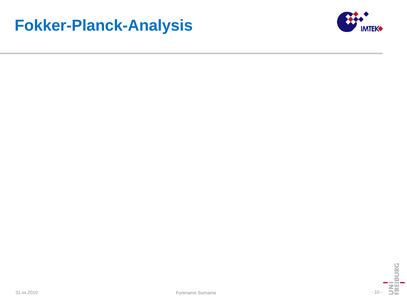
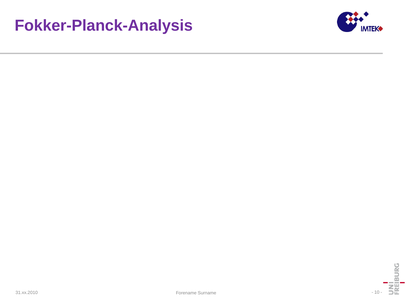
Fokker-Planck-Analysis colour: blue -> purple
